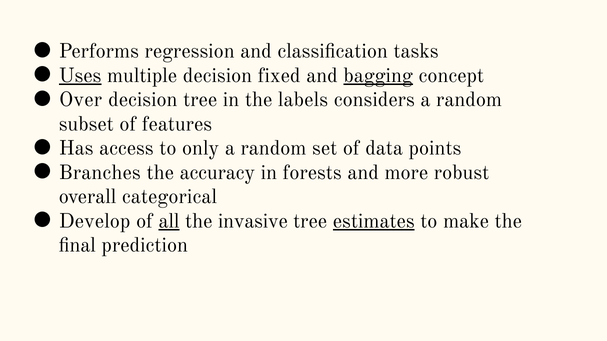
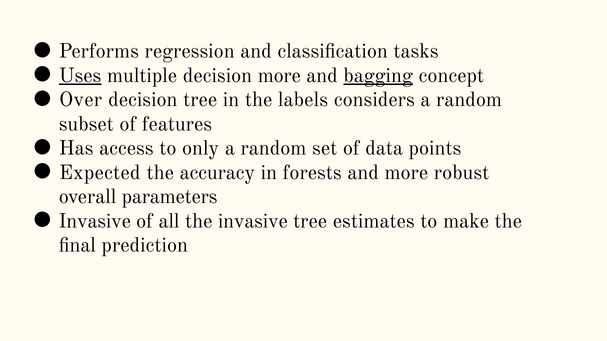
decision fixed: fixed -> more
Branches: Branches -> Expected
categorical: categorical -> parameters
Develop at (95, 221): Develop -> Invasive
all underline: present -> none
estimates underline: present -> none
